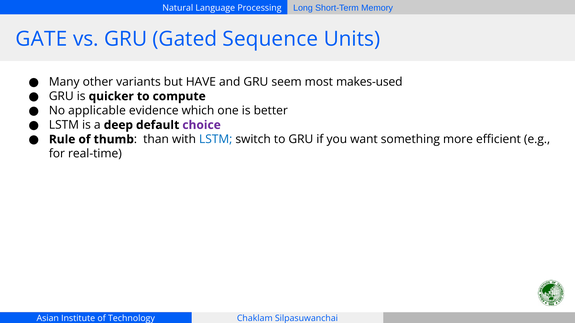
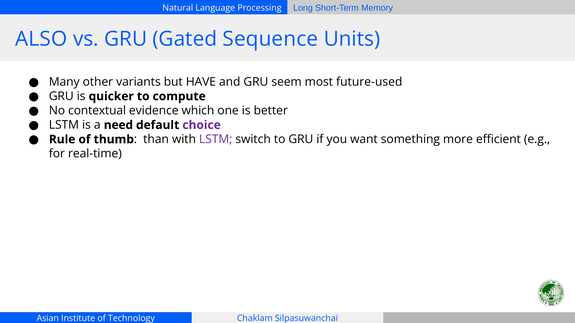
GATE: GATE -> ALSO
makes-used: makes-used -> future-used
applicable: applicable -> contextual
deep: deep -> need
LSTM at (216, 140) colour: blue -> purple
